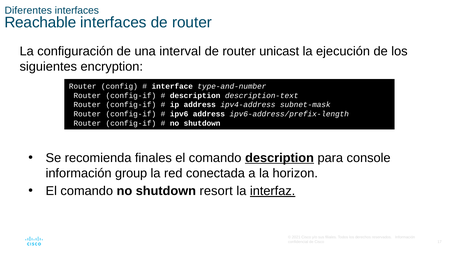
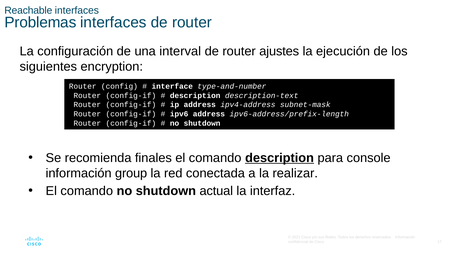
Diferentes: Diferentes -> Reachable
Reachable: Reachable -> Problemas
unicast: unicast -> ajustes
horizon: horizon -> realizar
resort: resort -> actual
interfaz underline: present -> none
